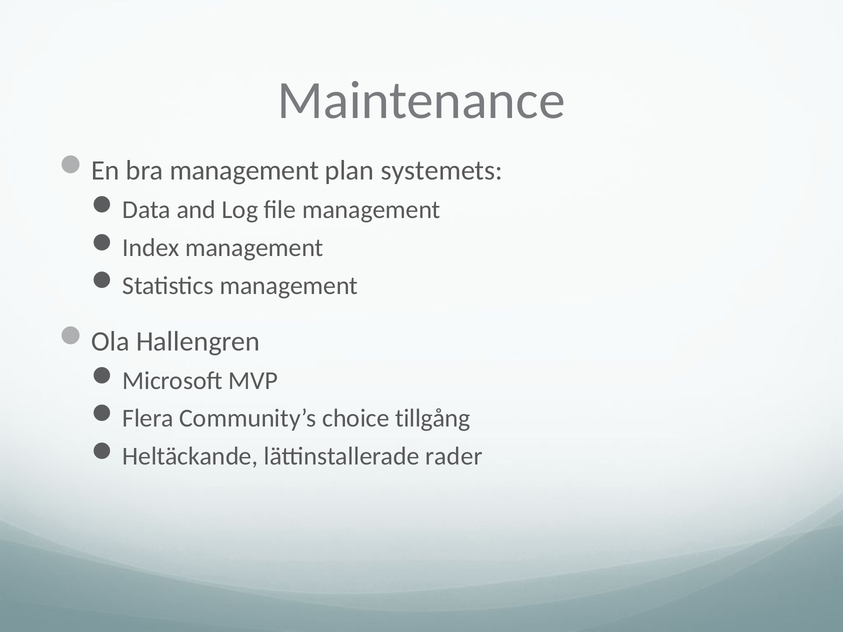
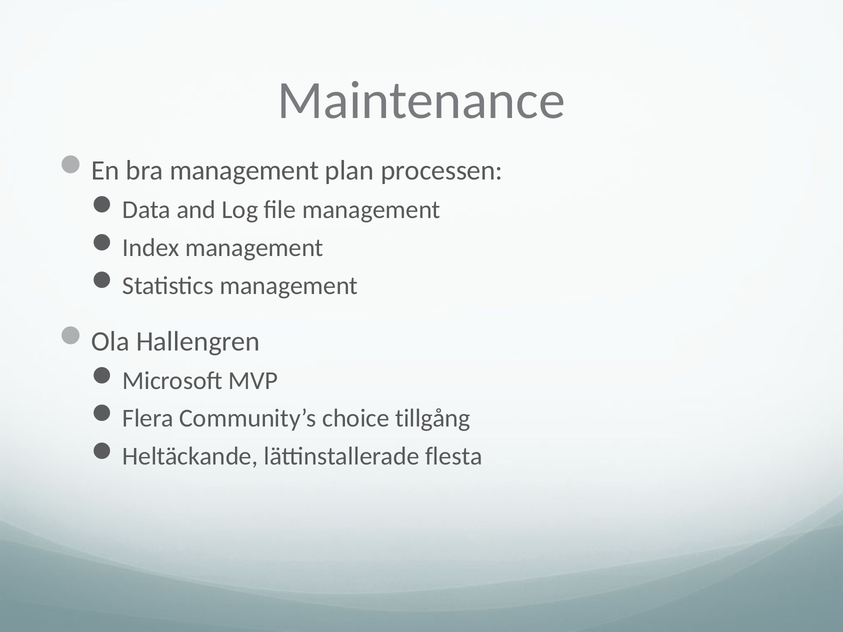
systemets: systemets -> processen
rader: rader -> flesta
